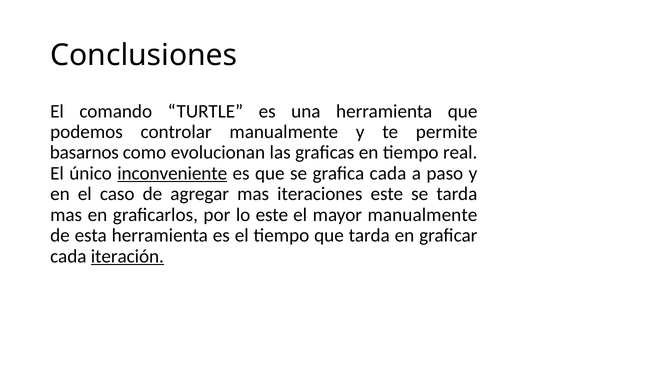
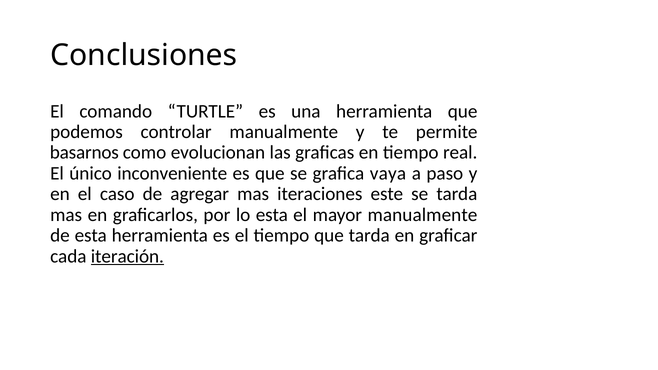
inconveniente underline: present -> none
grafica cada: cada -> vaya
lo este: este -> esta
